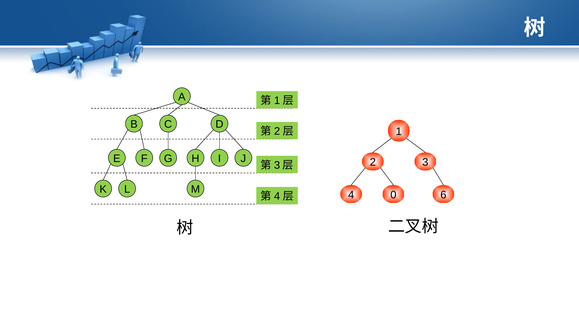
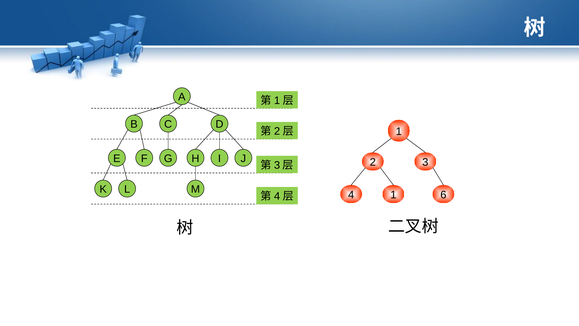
4 0: 0 -> 1
